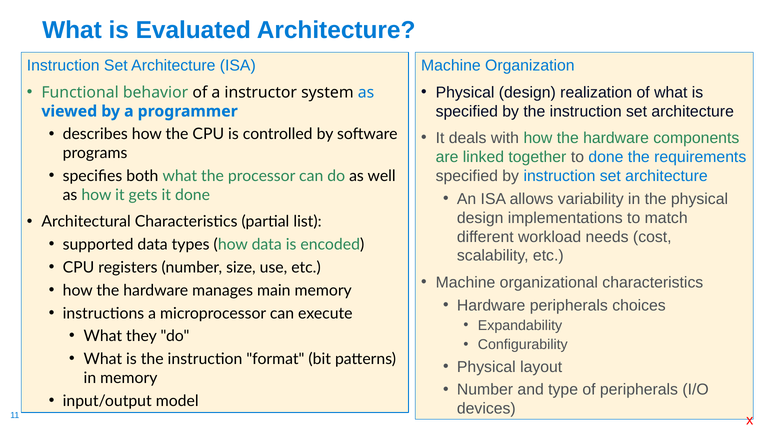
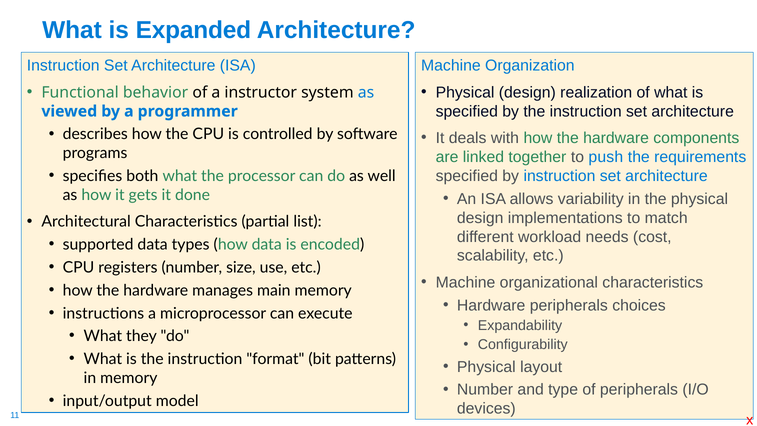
Evaluated: Evaluated -> Expanded
to done: done -> push
